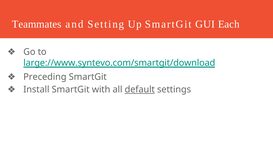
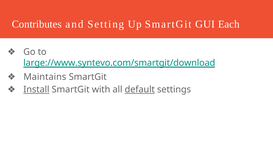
Teammates: Teammates -> Contributes
Preceding: Preceding -> Maintains
Install underline: none -> present
